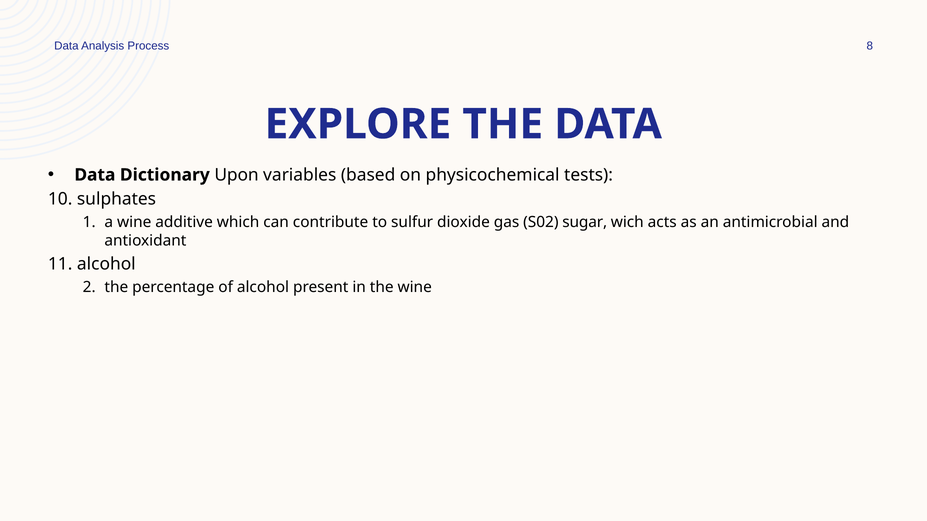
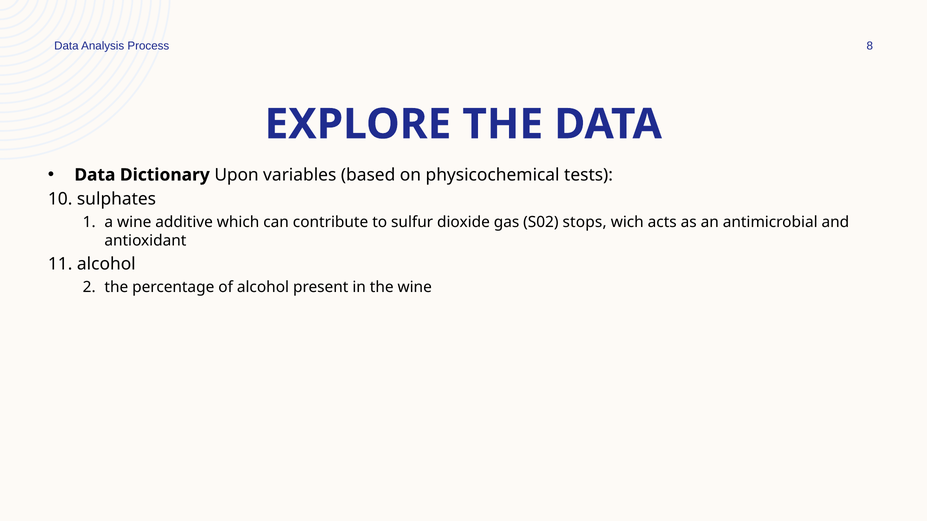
sugar: sugar -> stops
